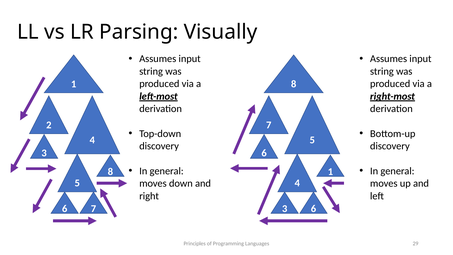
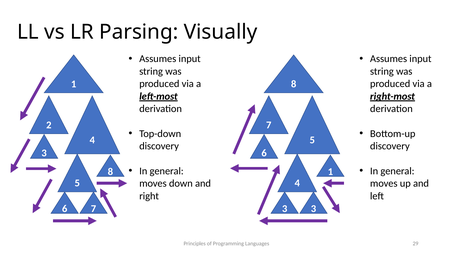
3 6: 6 -> 3
